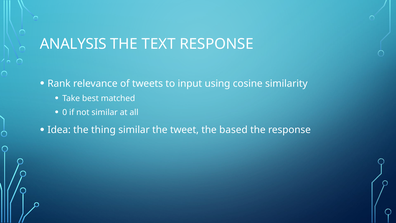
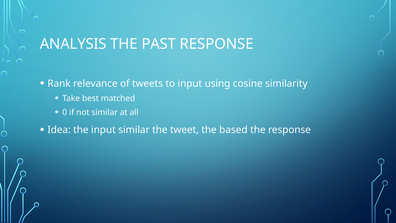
TEXT: TEXT -> PAST
the thing: thing -> input
